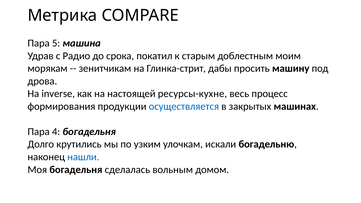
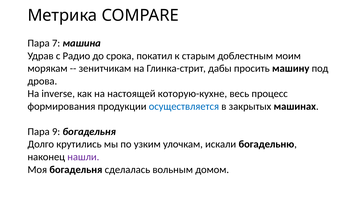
5: 5 -> 7
ресурсы-кухне: ресурсы-кухне -> которую-кухне
4: 4 -> 9
нашли colour: blue -> purple
